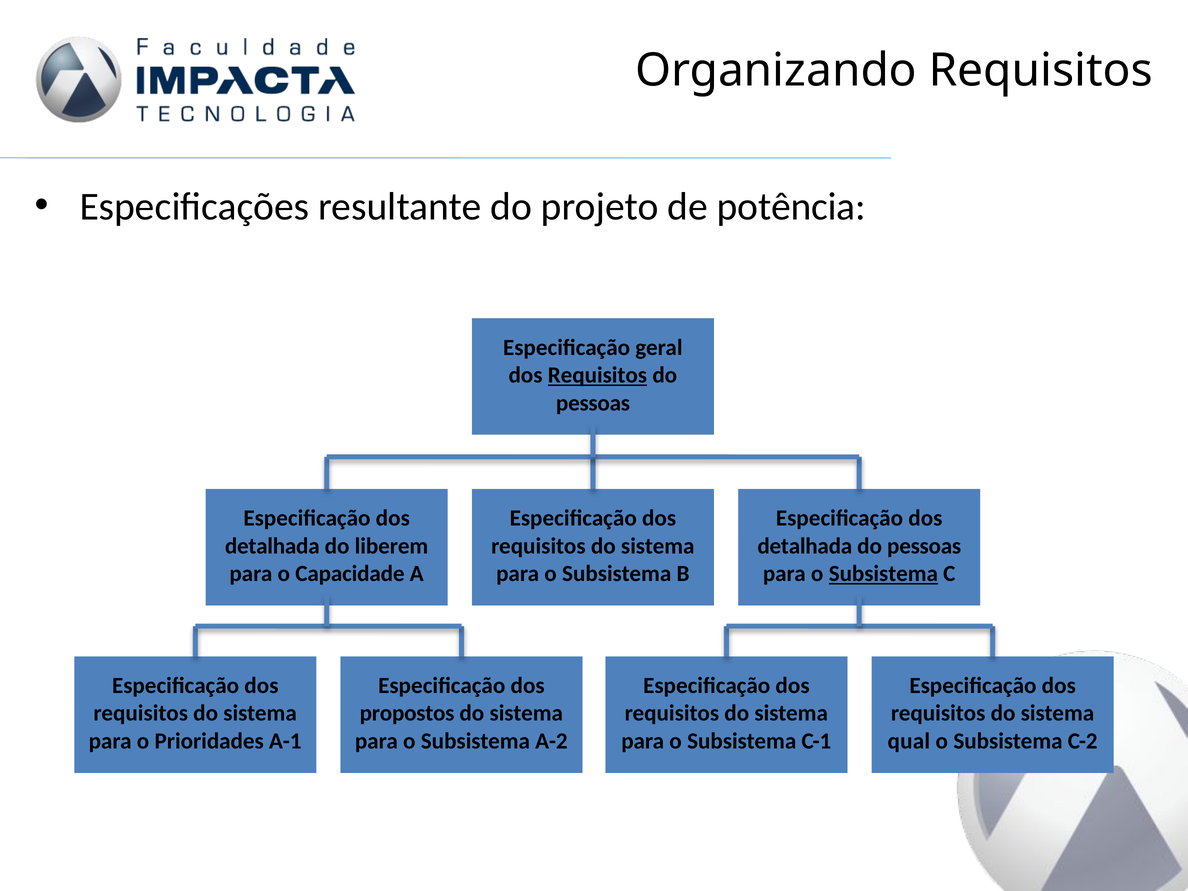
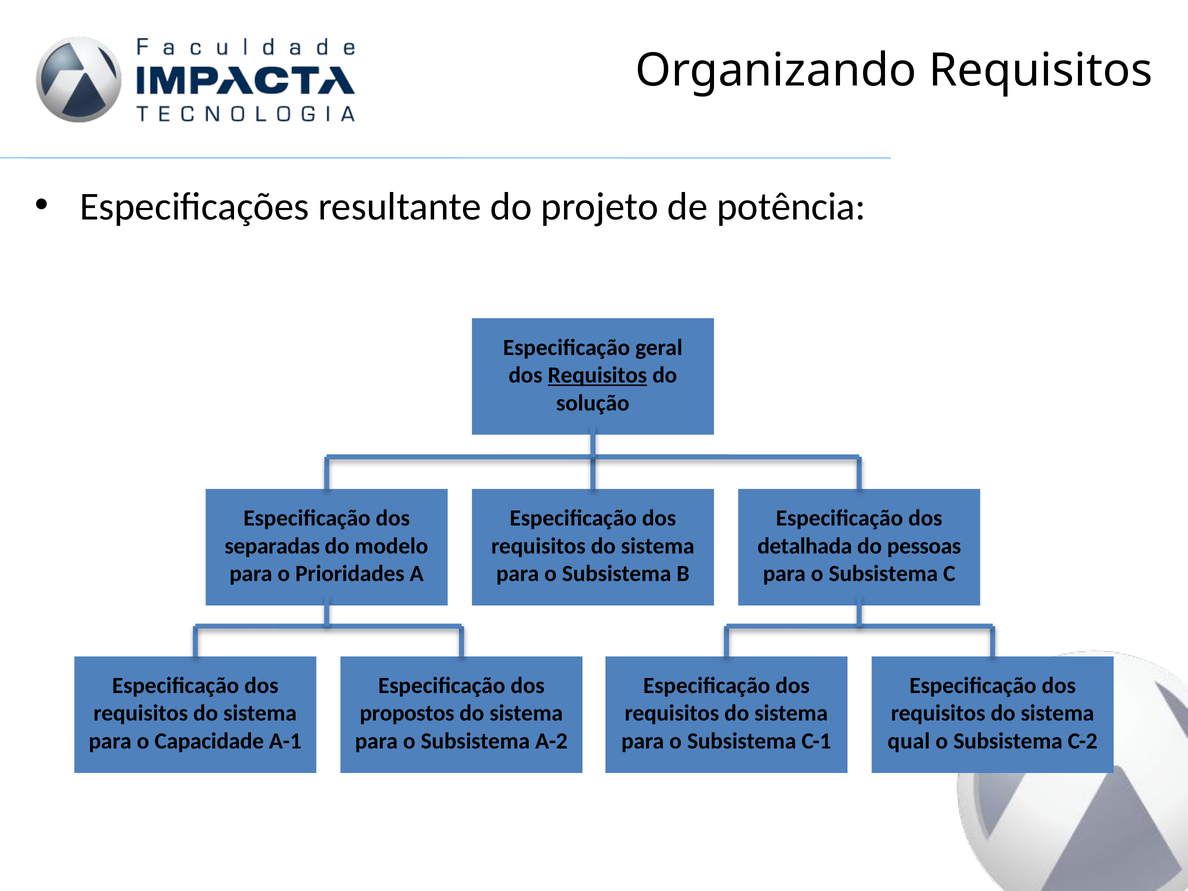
pessoas at (593, 403): pessoas -> solução
detalhada at (272, 546): detalhada -> separadas
liberem: liberem -> modelo
Capacidade: Capacidade -> Prioridades
Subsistema at (883, 574) underline: present -> none
Prioridades: Prioridades -> Capacidade
